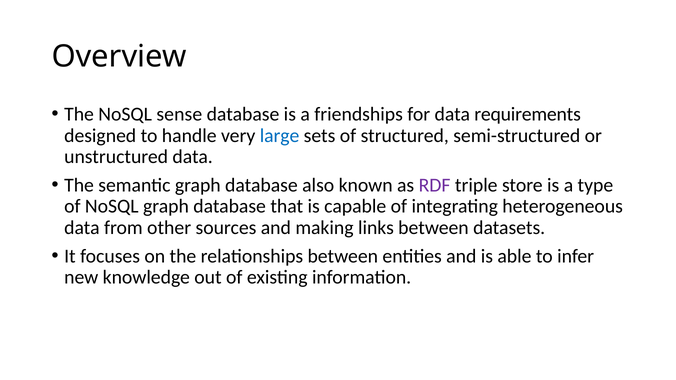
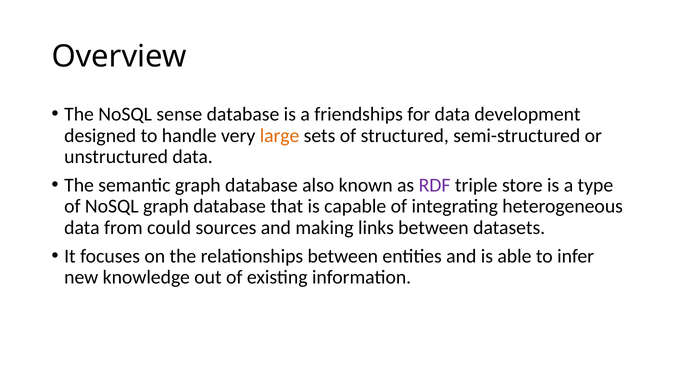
requirements: requirements -> development
large colour: blue -> orange
other: other -> could
